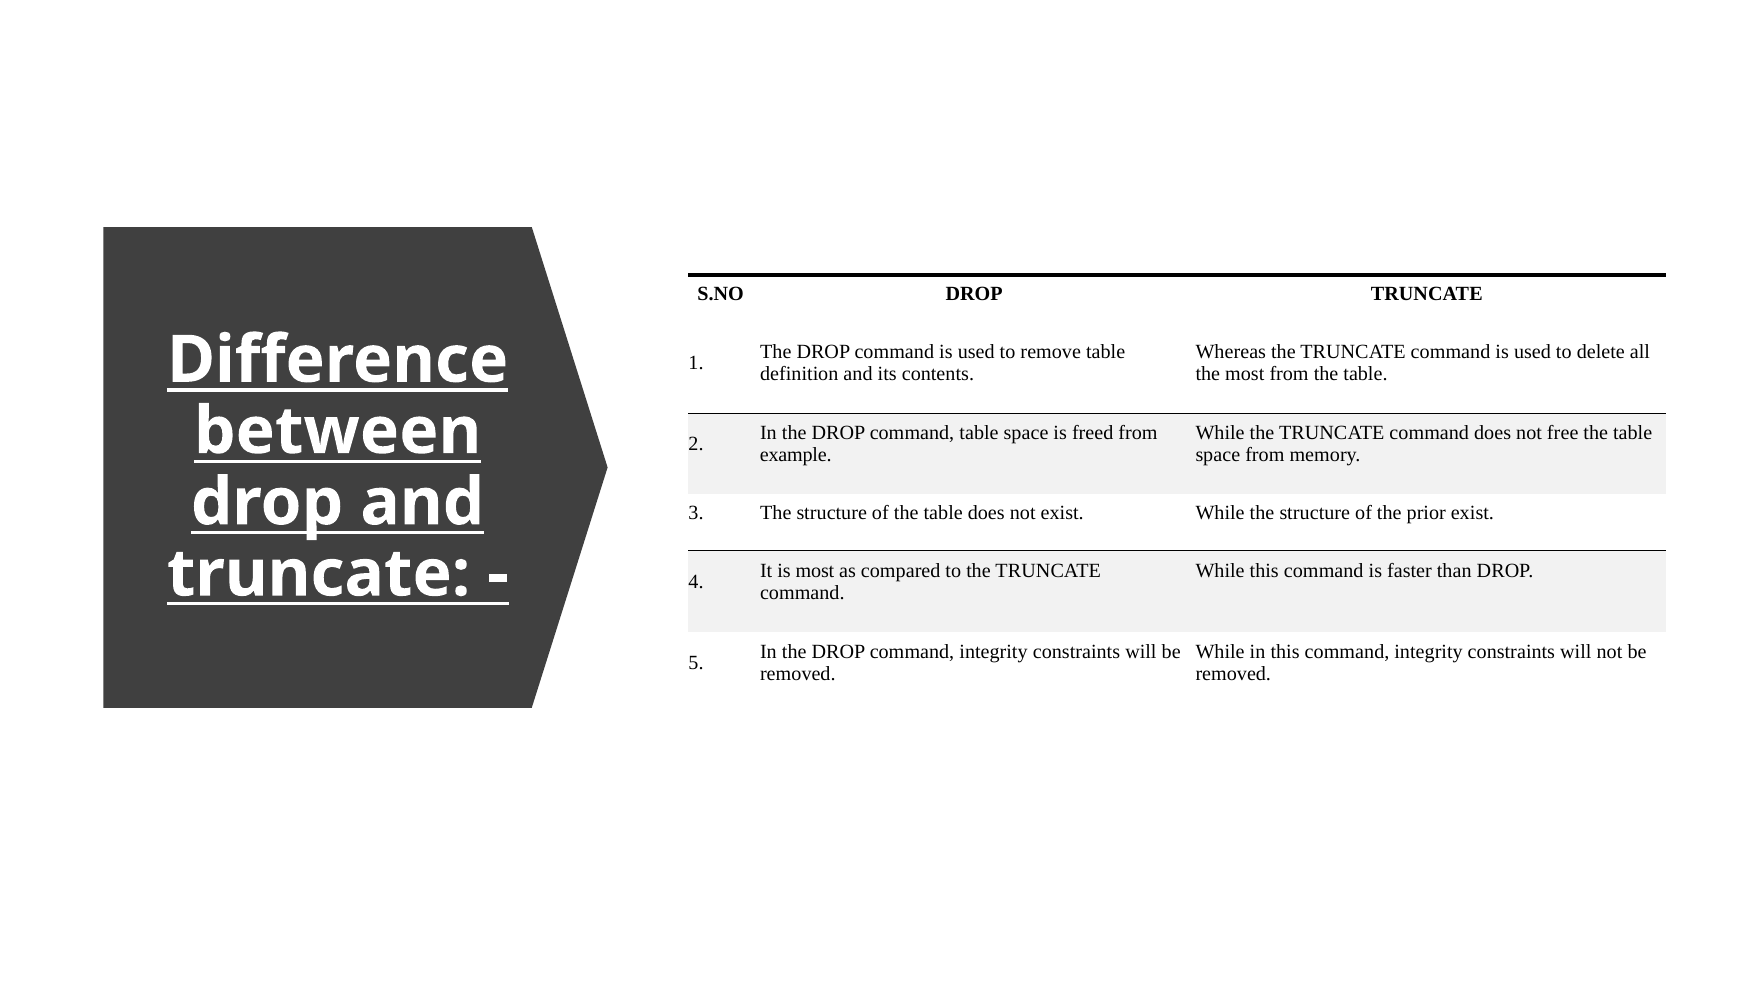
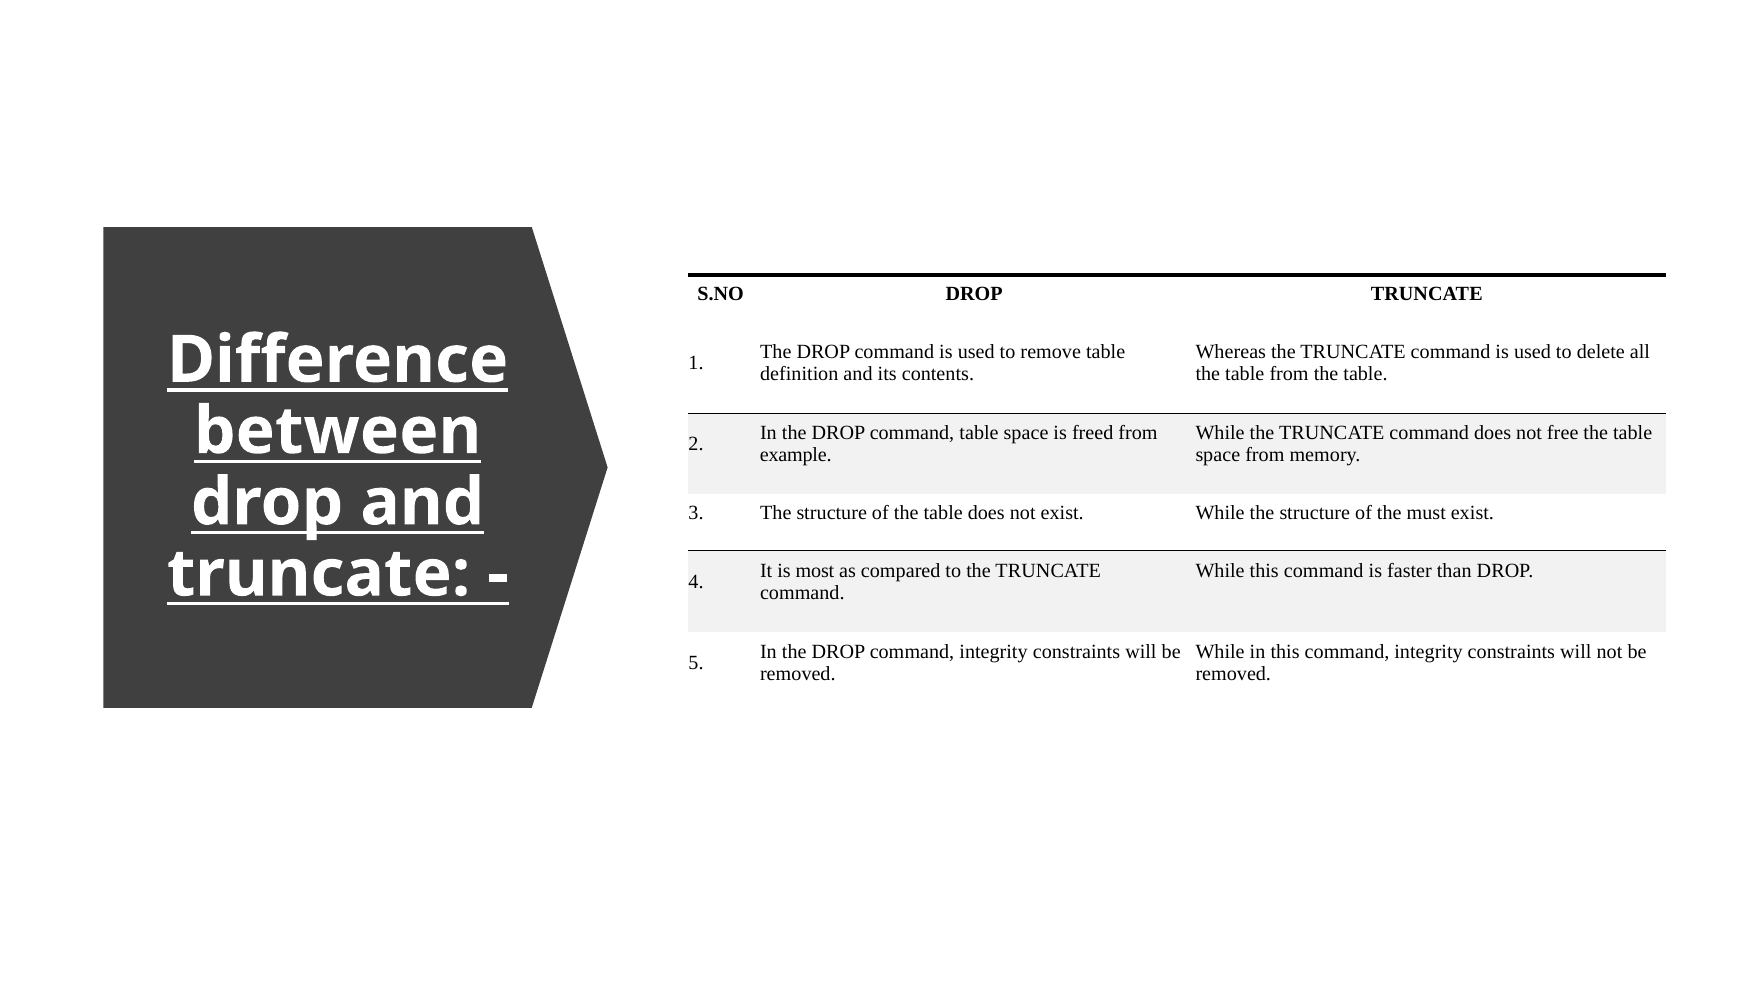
most at (1245, 374): most -> table
prior: prior -> must
